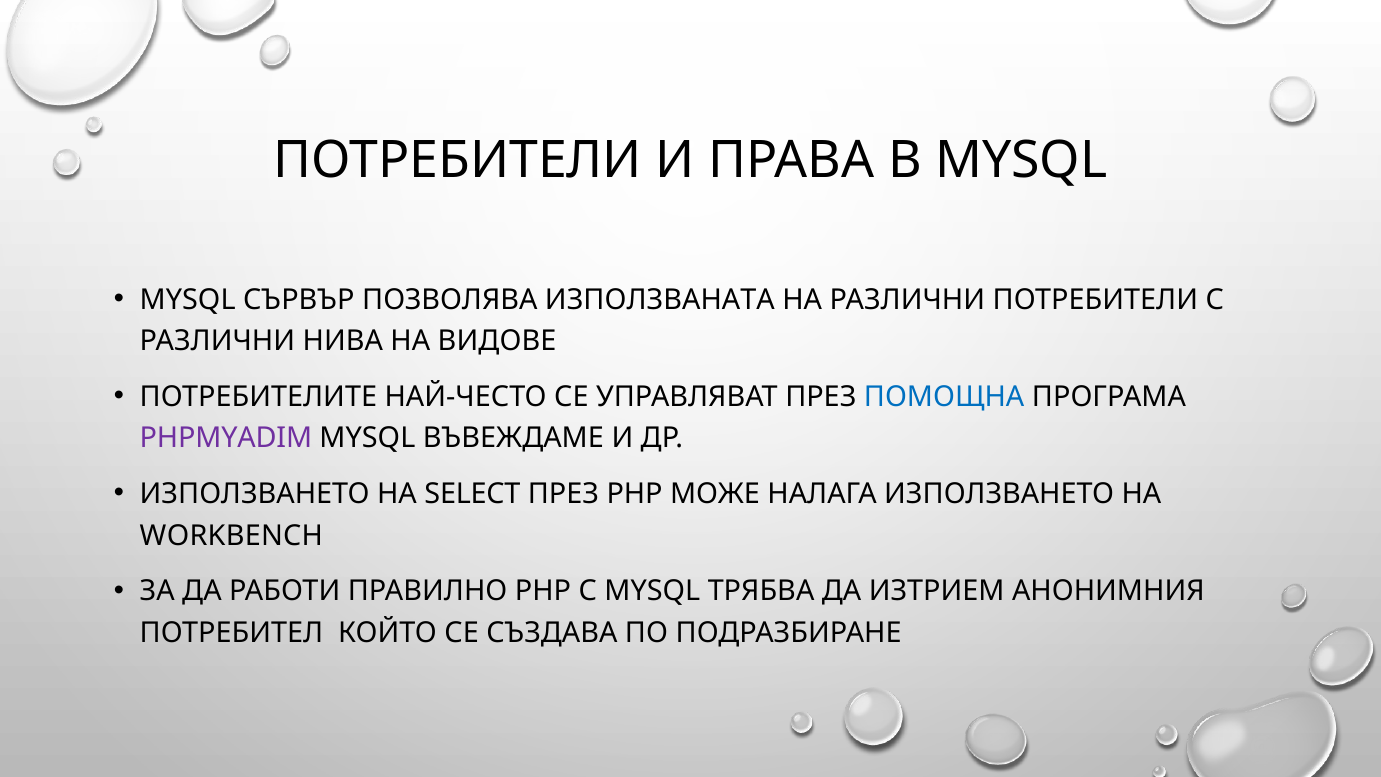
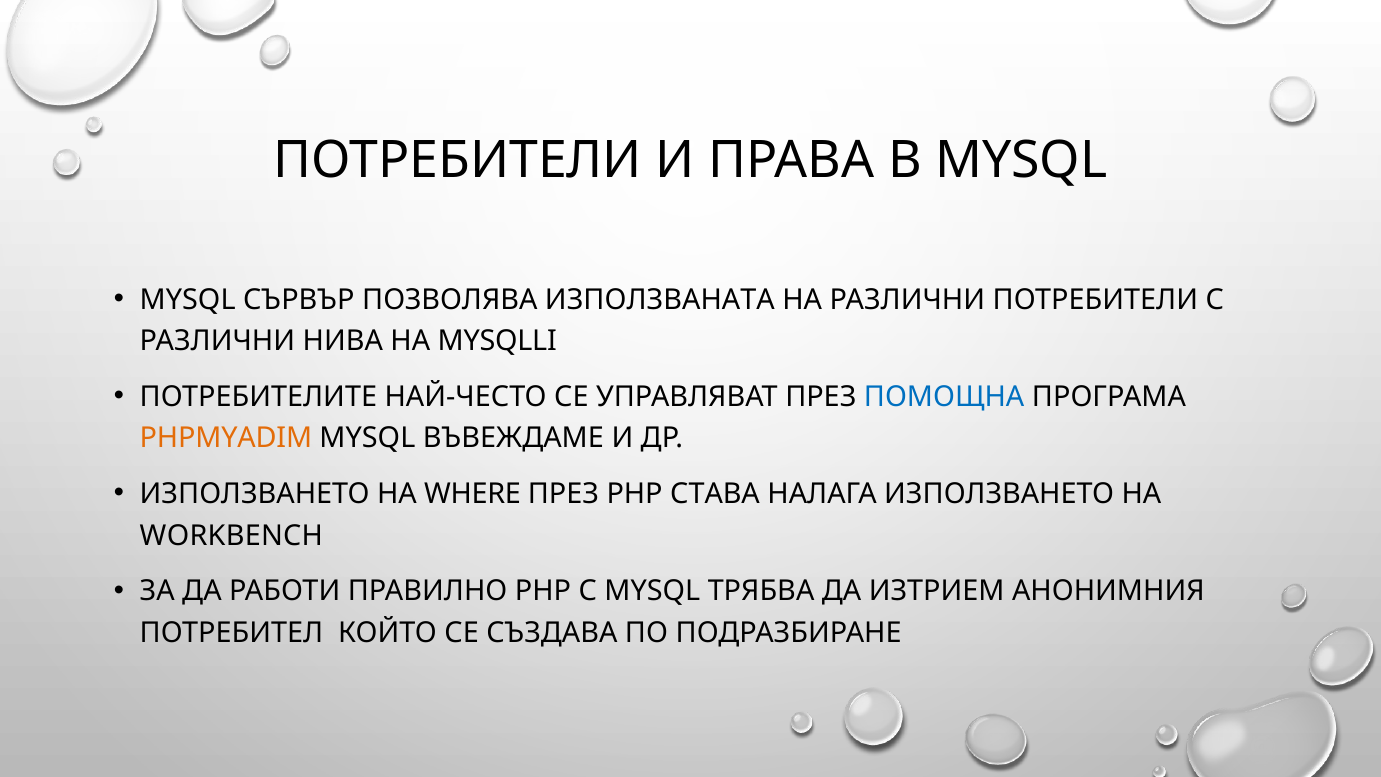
ВИДОВЕ: ВИДОВЕ -> MYSQLLI
PHPMYADIM colour: purple -> orange
SELECT: SELECT -> WHERE
МОЖЕ: МОЖЕ -> СТАВА
